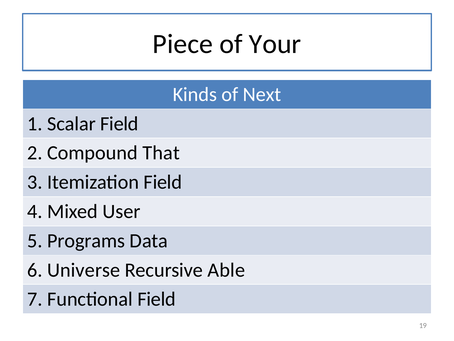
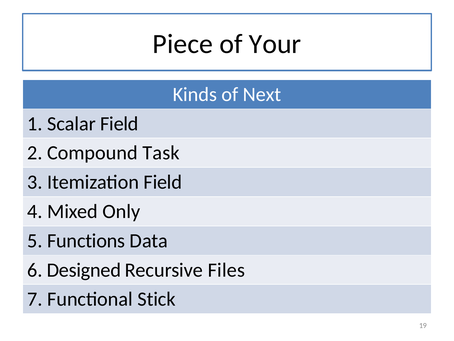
That: That -> Task
User: User -> Only
Programs: Programs -> Functions
Universe: Universe -> Designed
Able: Able -> Files
Functional Field: Field -> Stick
